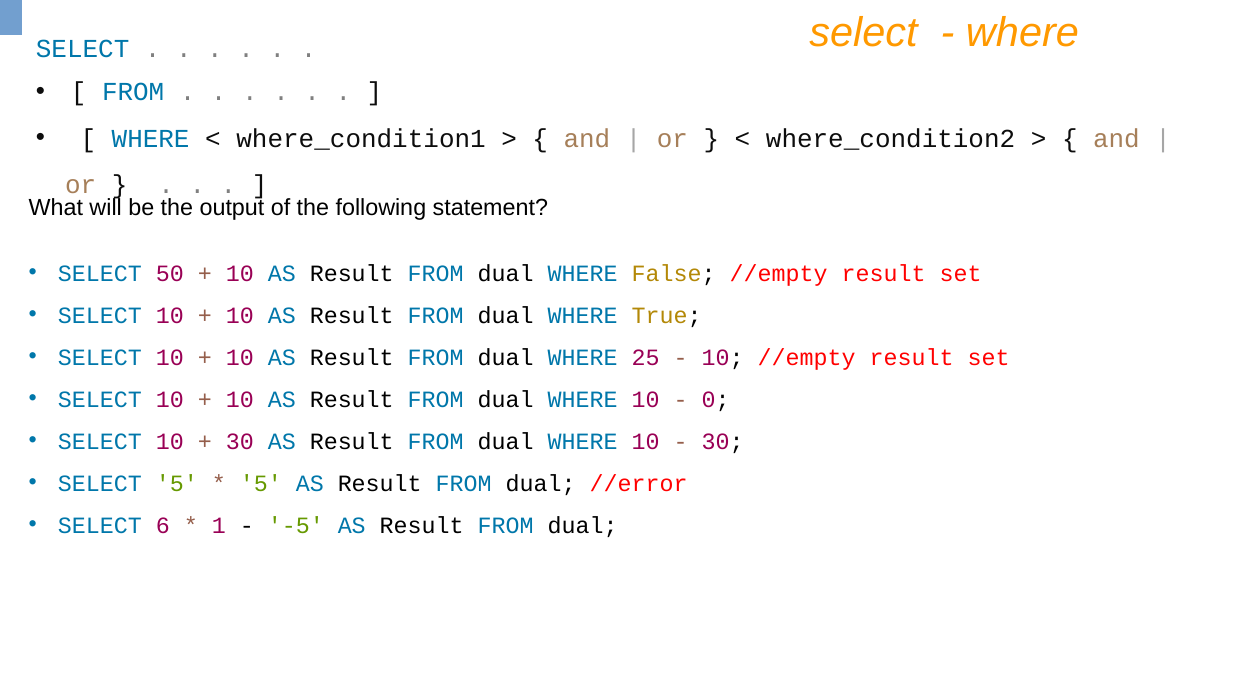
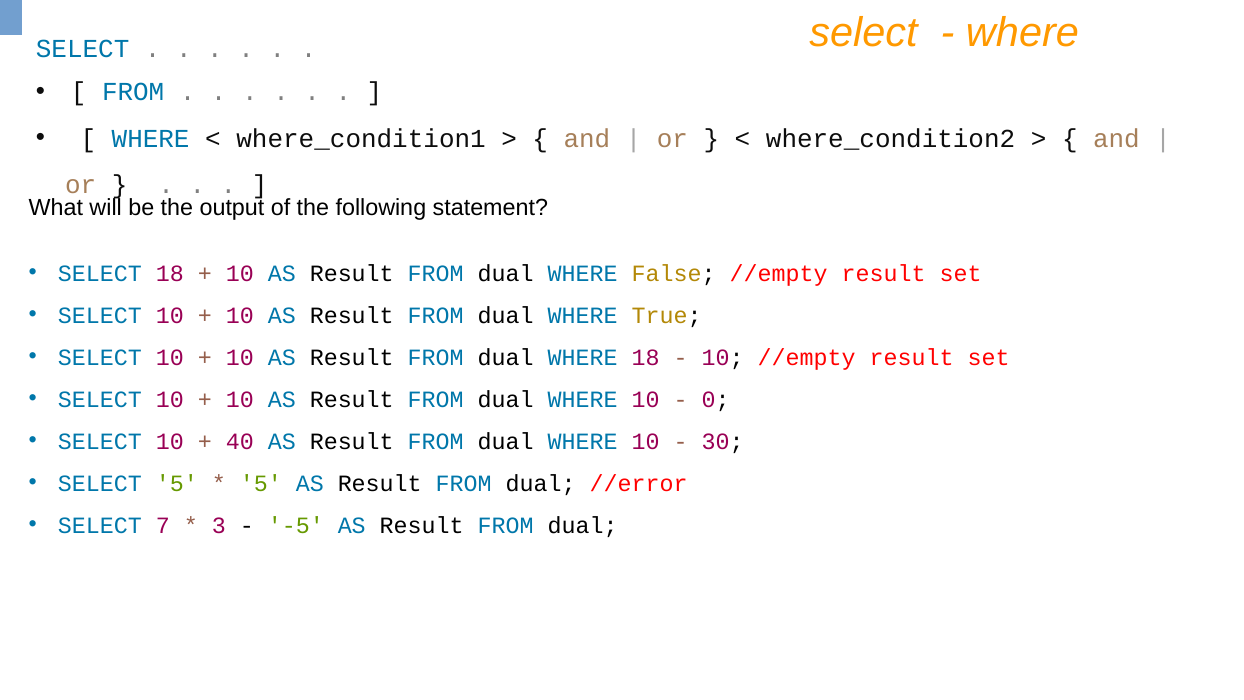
SELECT 50: 50 -> 18
WHERE 25: 25 -> 18
30 at (240, 441): 30 -> 40
6: 6 -> 7
1: 1 -> 3
